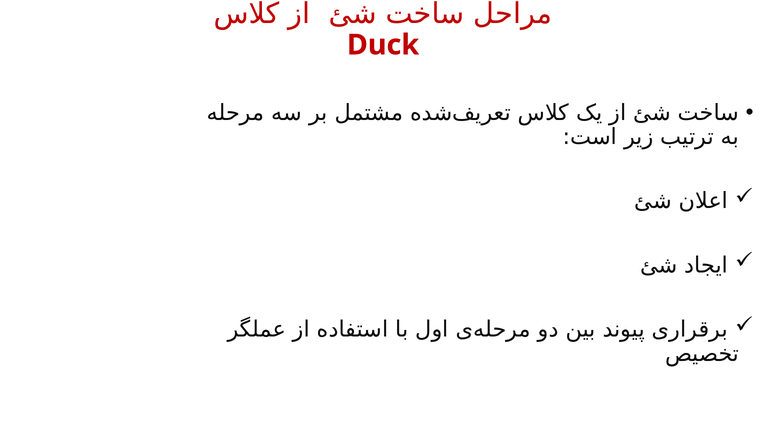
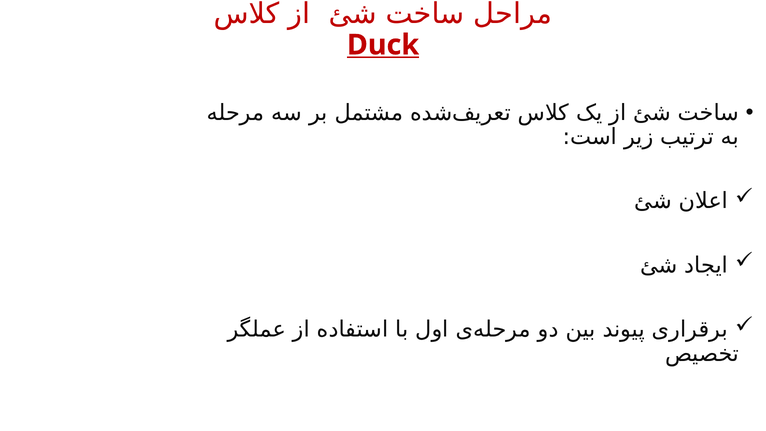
Duck underline: none -> present
